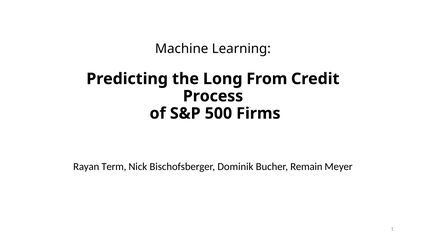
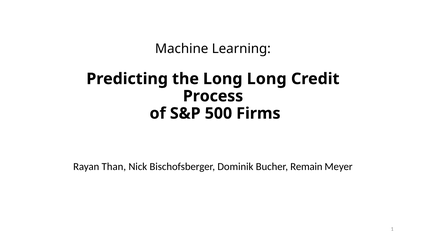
Long From: From -> Long
Term: Term -> Than
